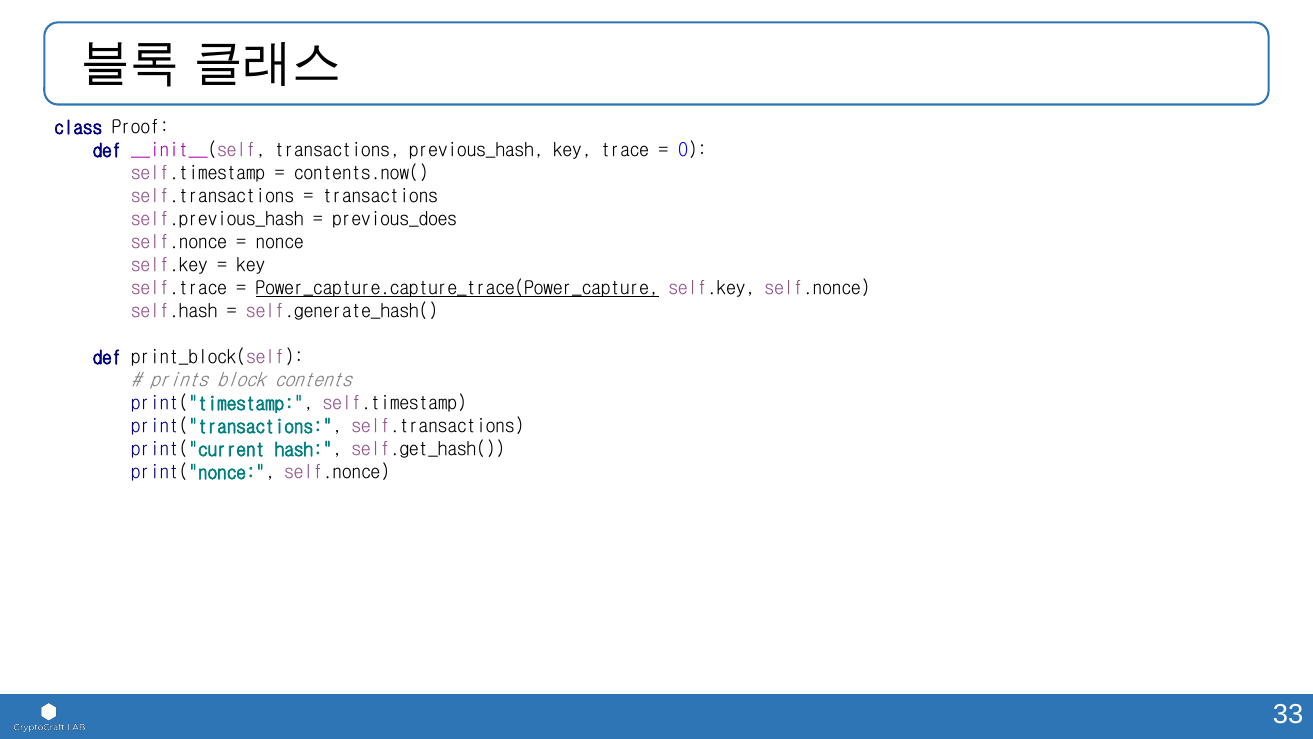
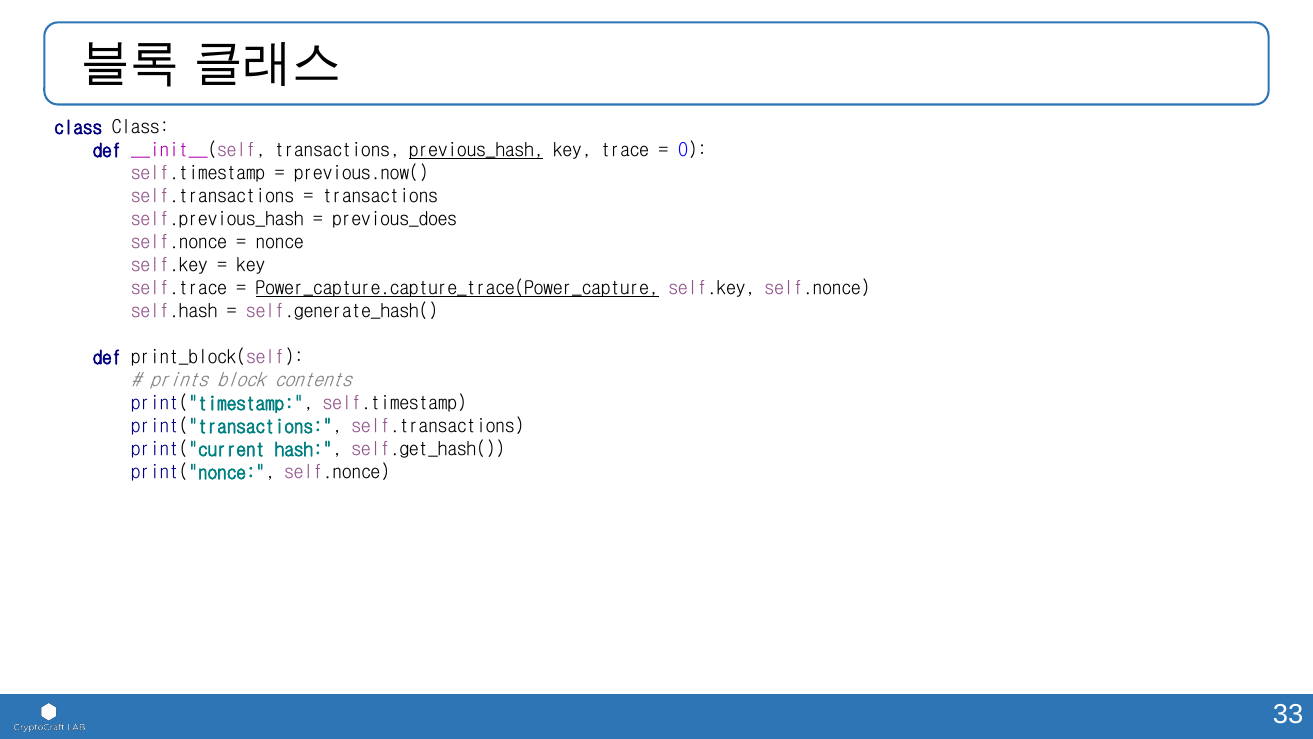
class Proof: Proof -> Class
previous_hash underline: none -> present
contents.now(: contents.now( -> previous.now(
